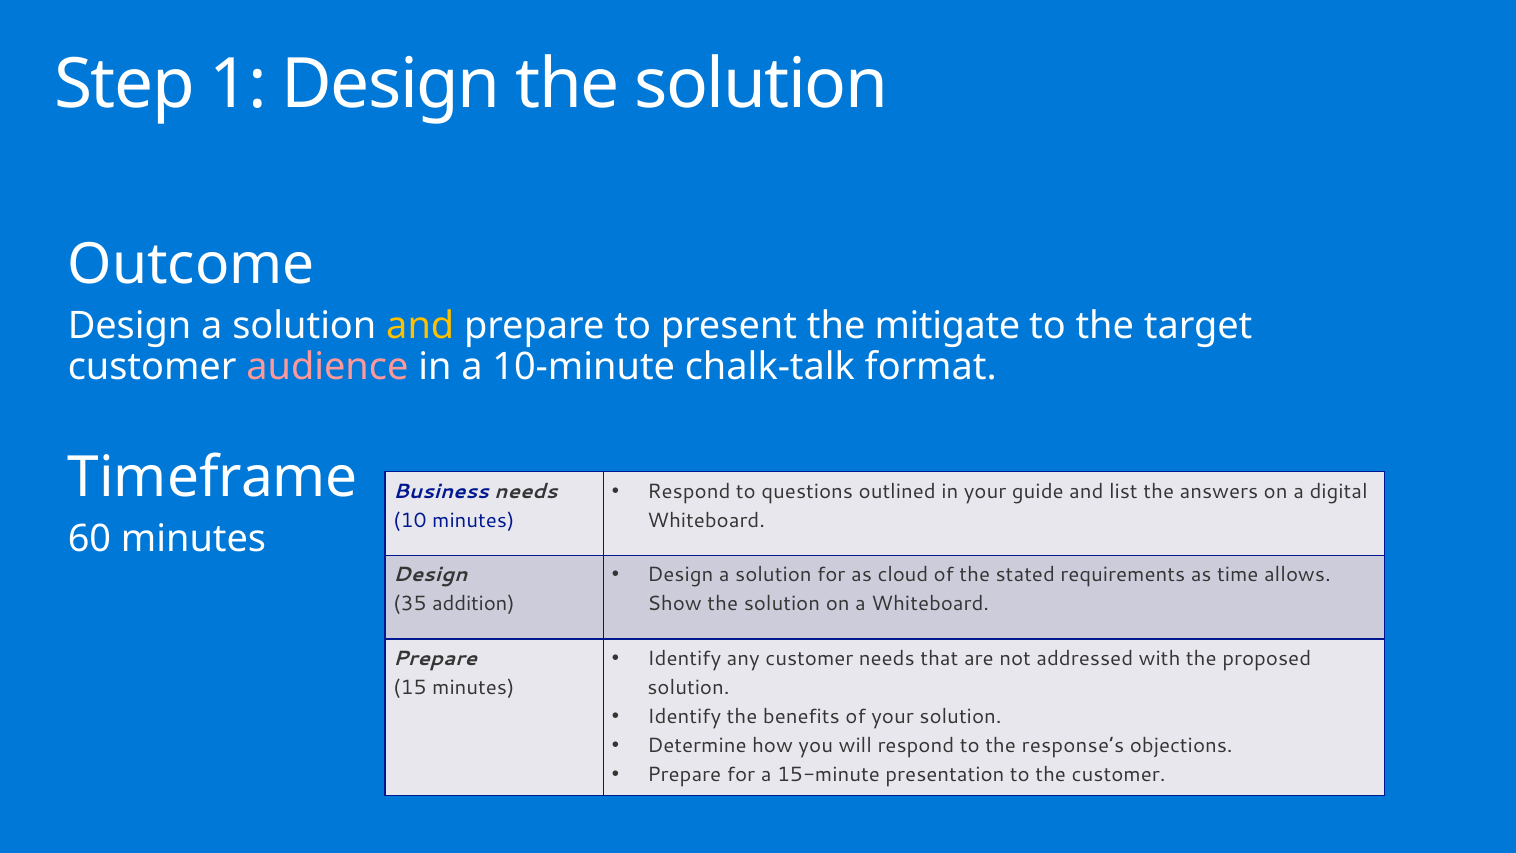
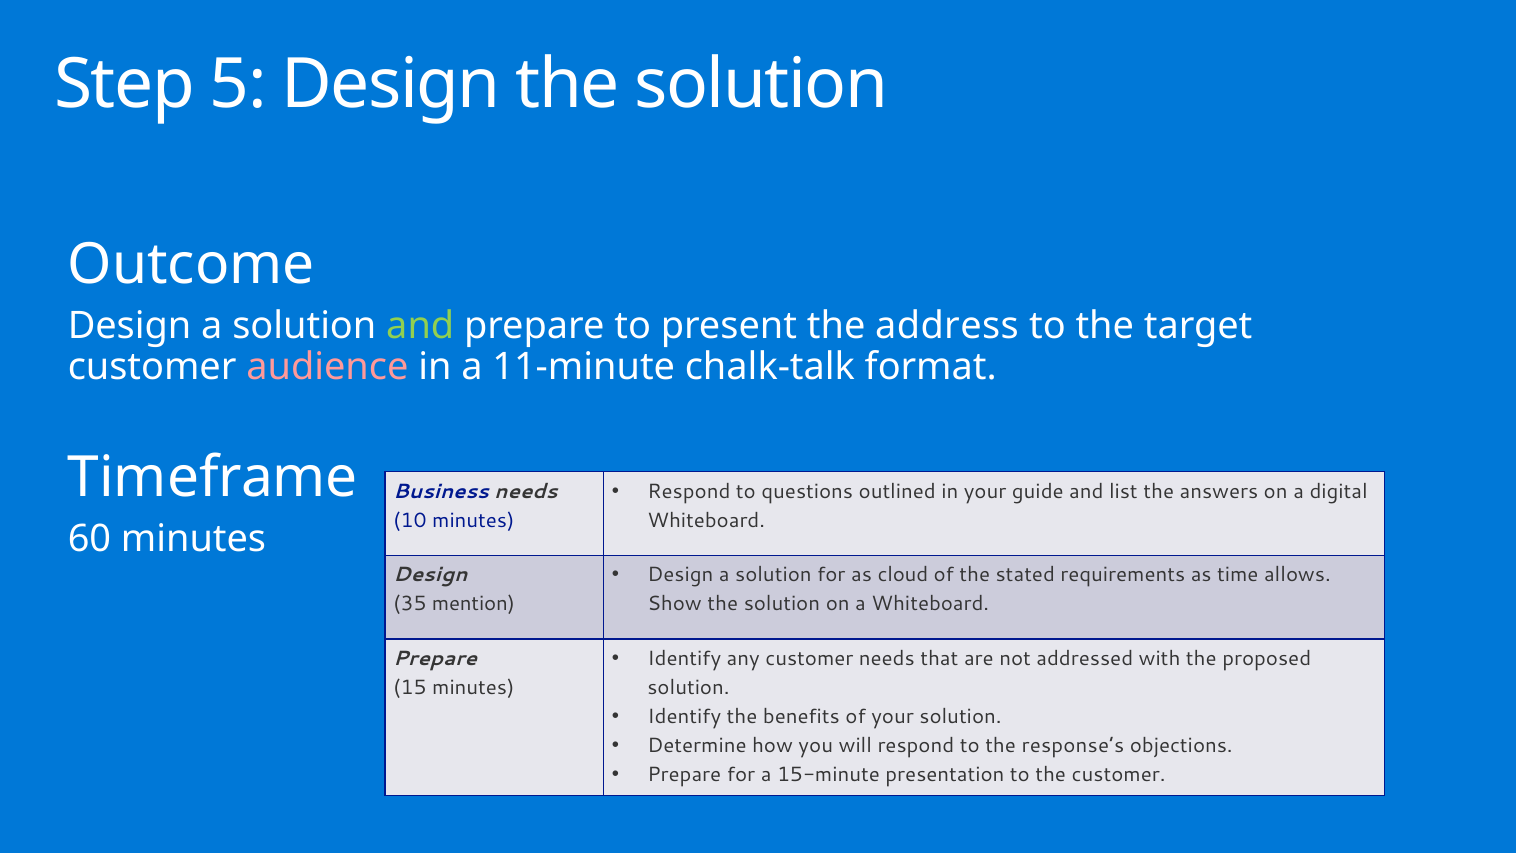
1: 1 -> 5
and at (420, 326) colour: yellow -> light green
mitigate: mitigate -> address
10-minute: 10-minute -> 11-minute
addition: addition -> mention
